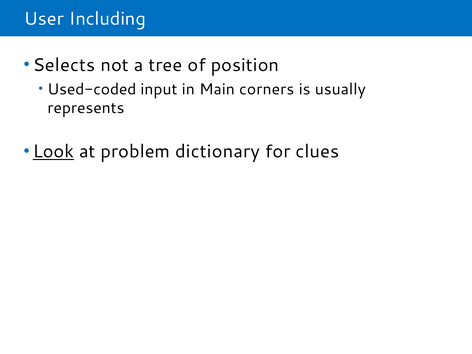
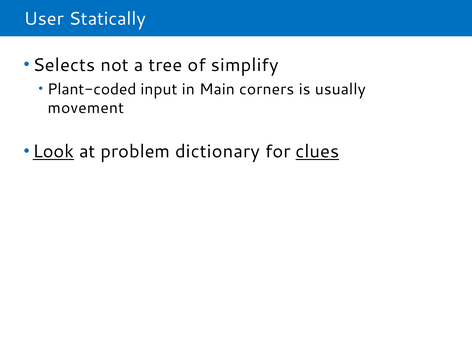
Including: Including -> Statically
position: position -> simplify
Used-coded: Used-coded -> Plant-coded
represents: represents -> movement
clues underline: none -> present
